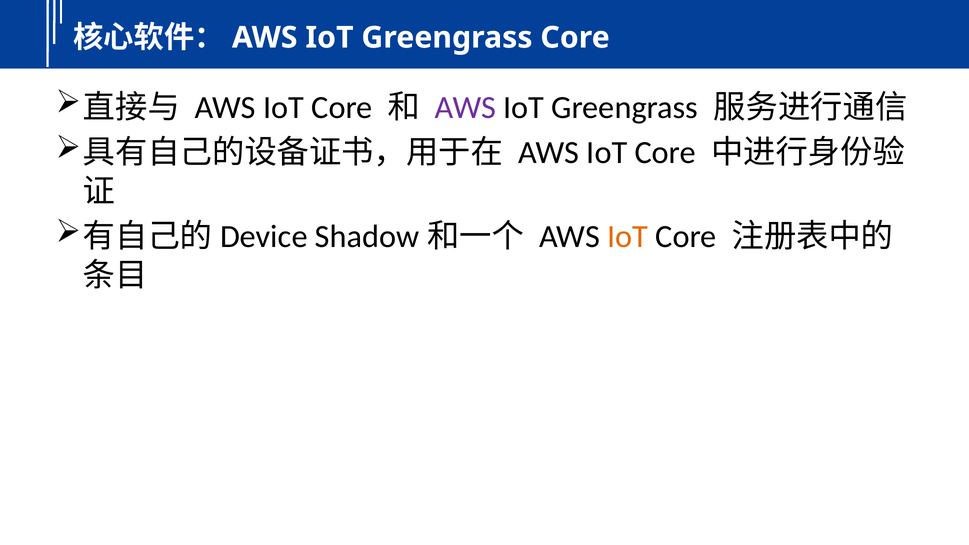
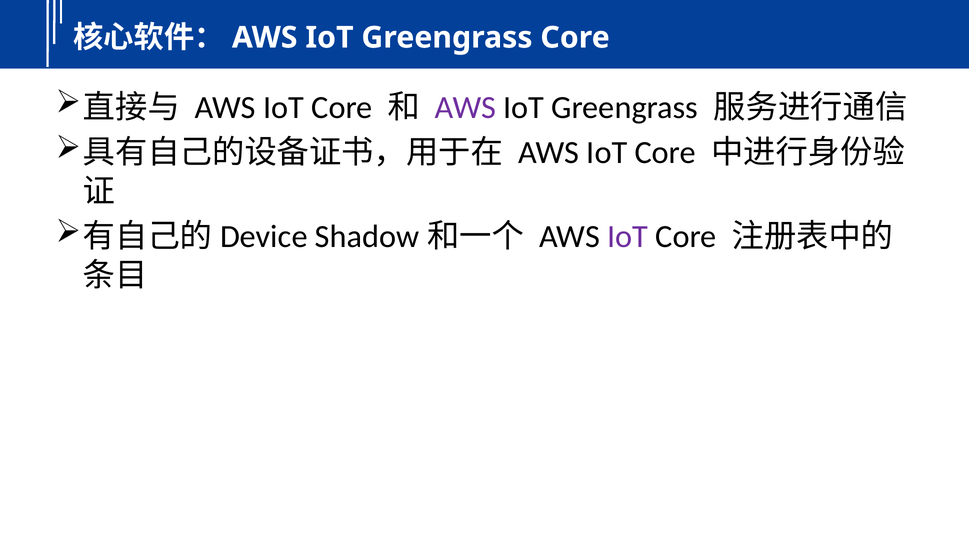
IoT at (628, 237) colour: orange -> purple
